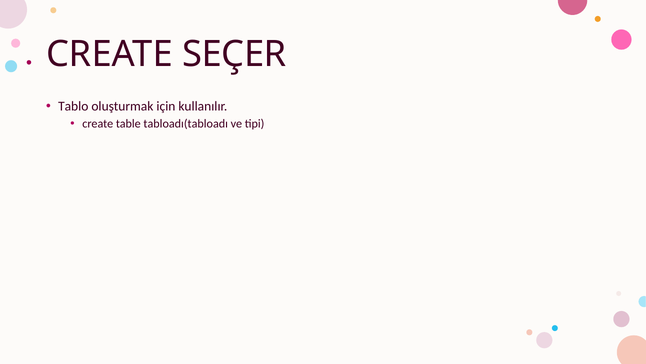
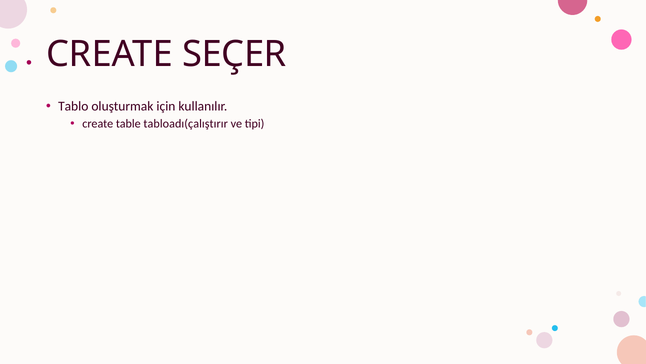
tabloadı(tabloadı: tabloadı(tabloadı -> tabloadı(çalıştırır
